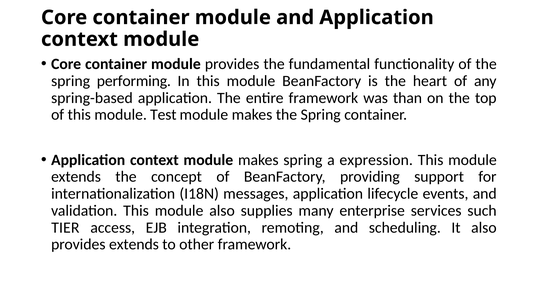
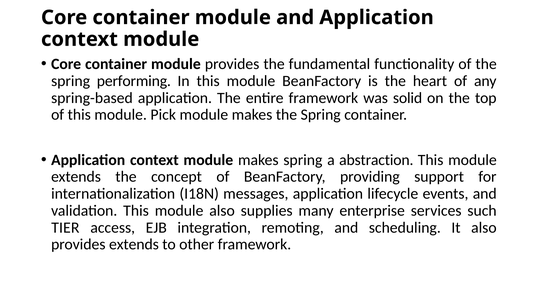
than: than -> solid
Test: Test -> Pick
expression: expression -> abstraction
